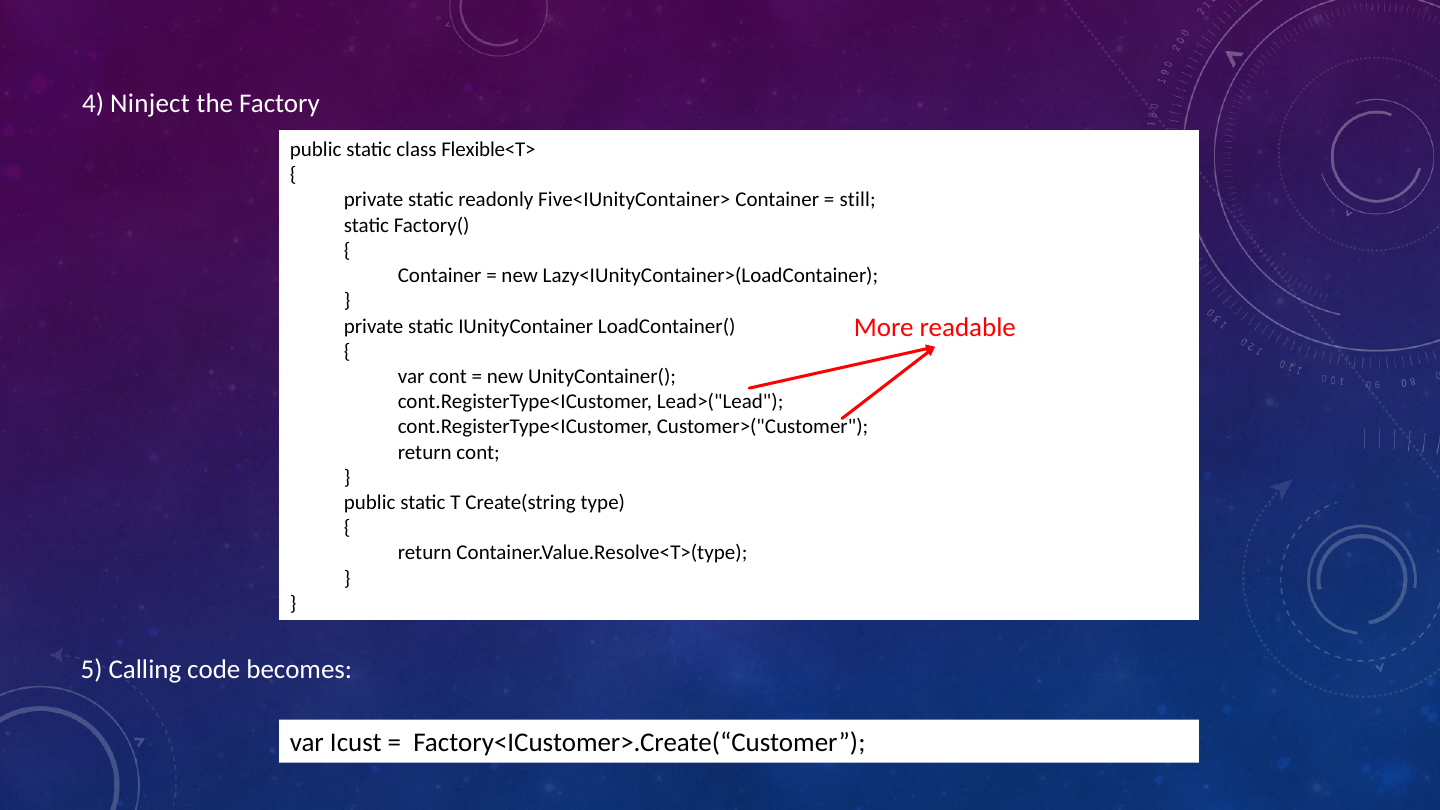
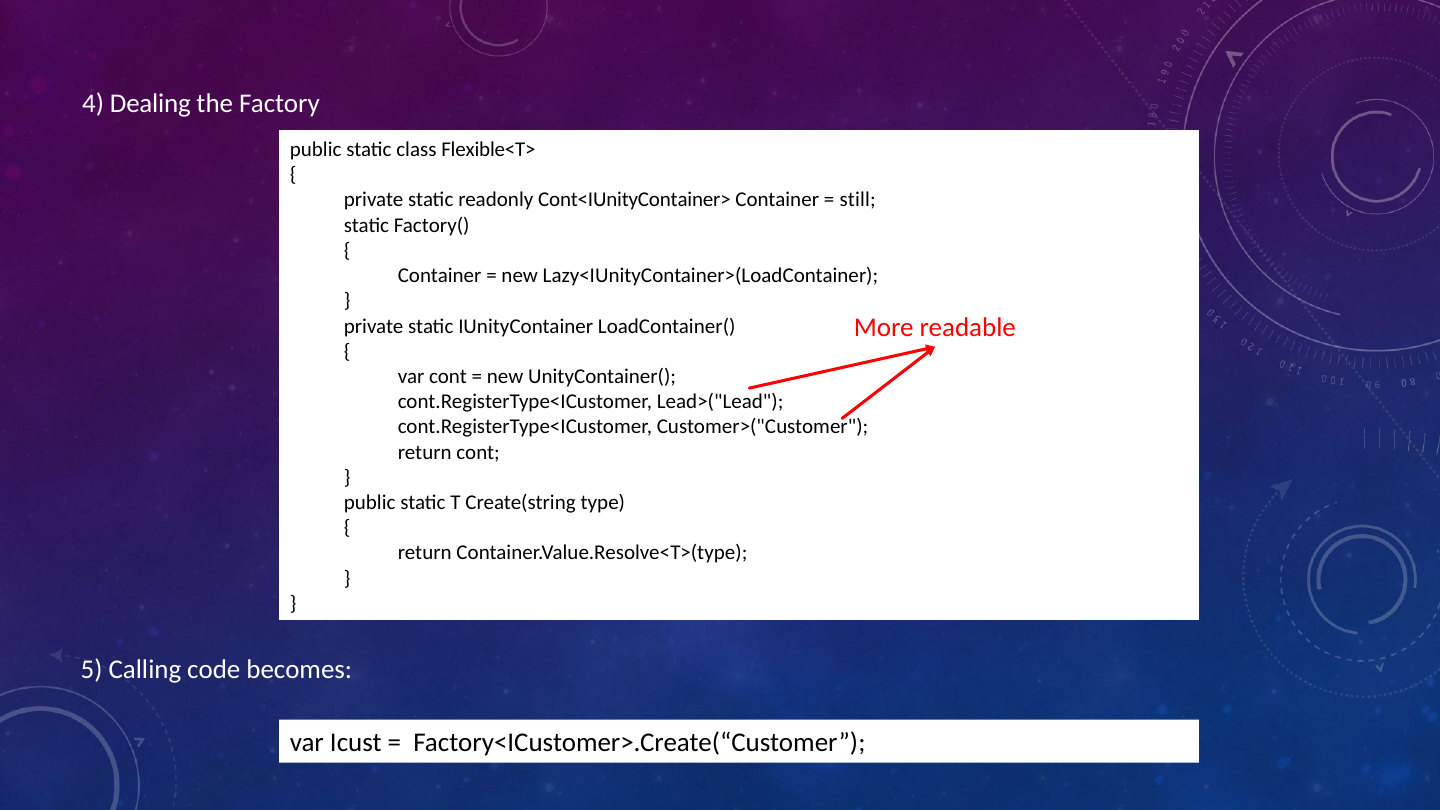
Ninject: Ninject -> Dealing
Five<IUnityContainer>: Five<IUnityContainer> -> Cont<IUnityContainer>
